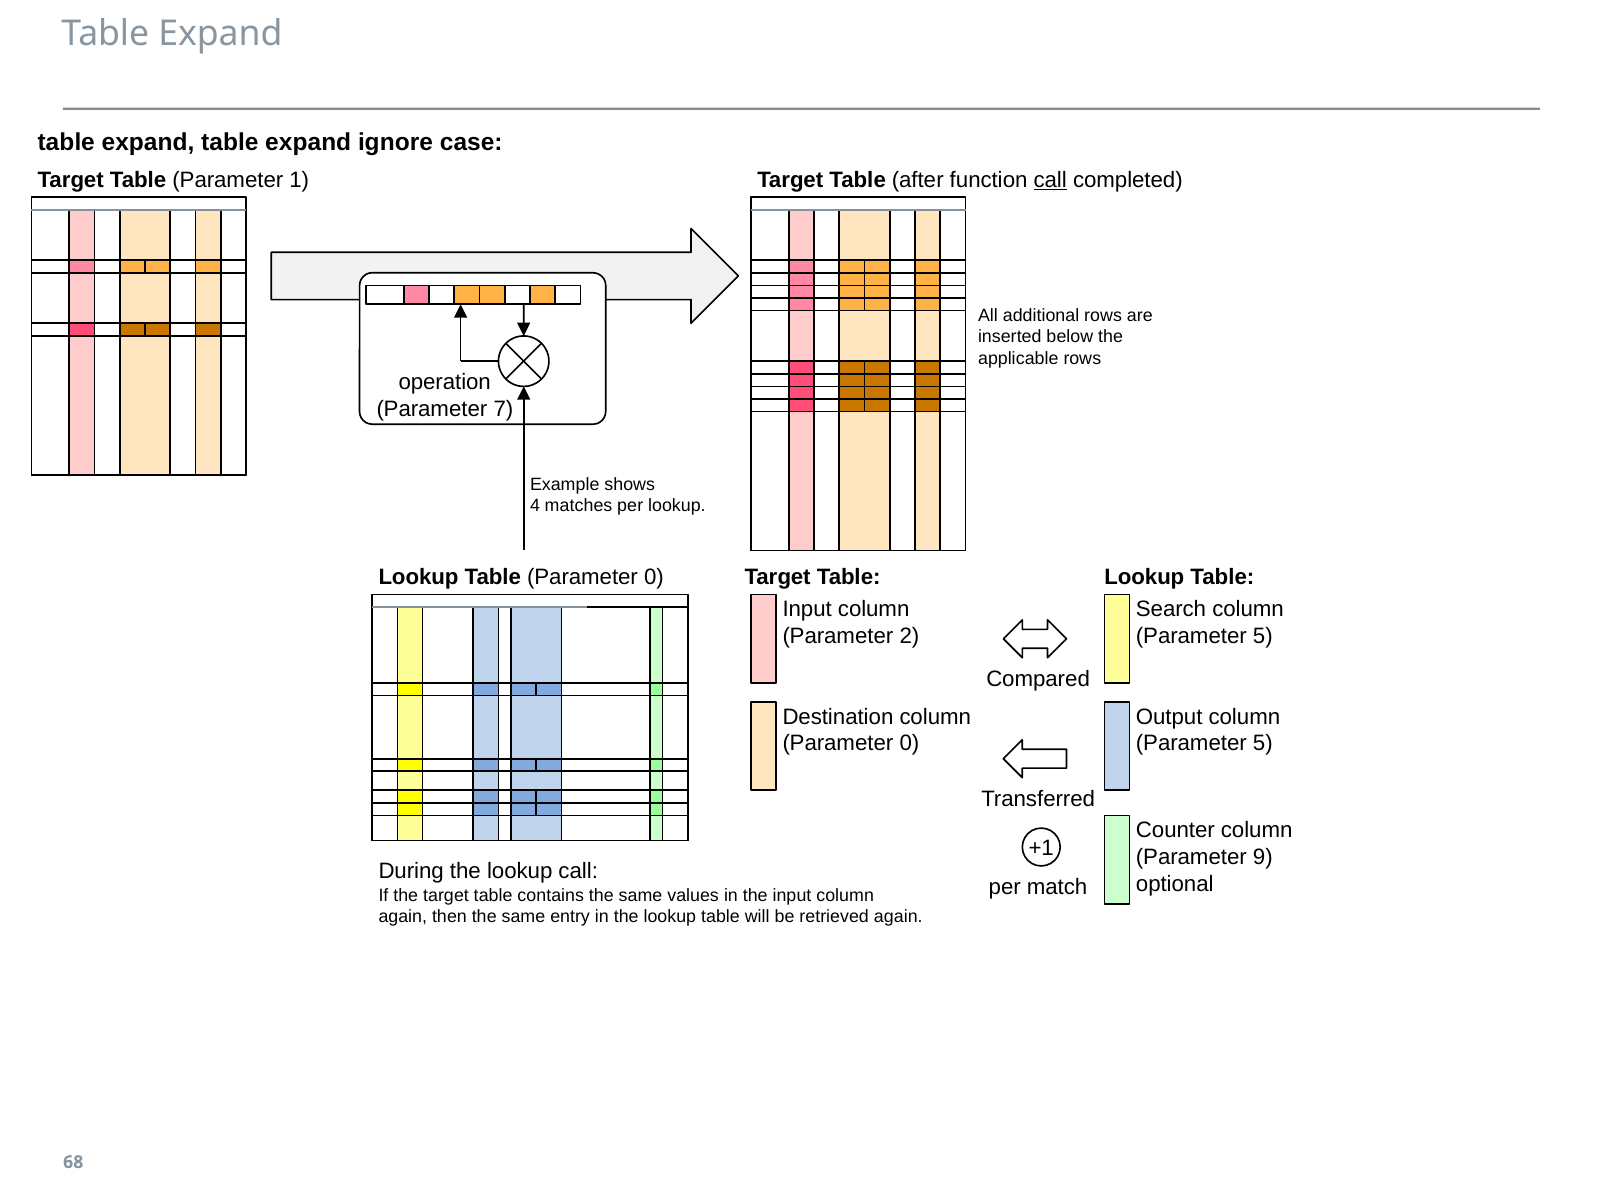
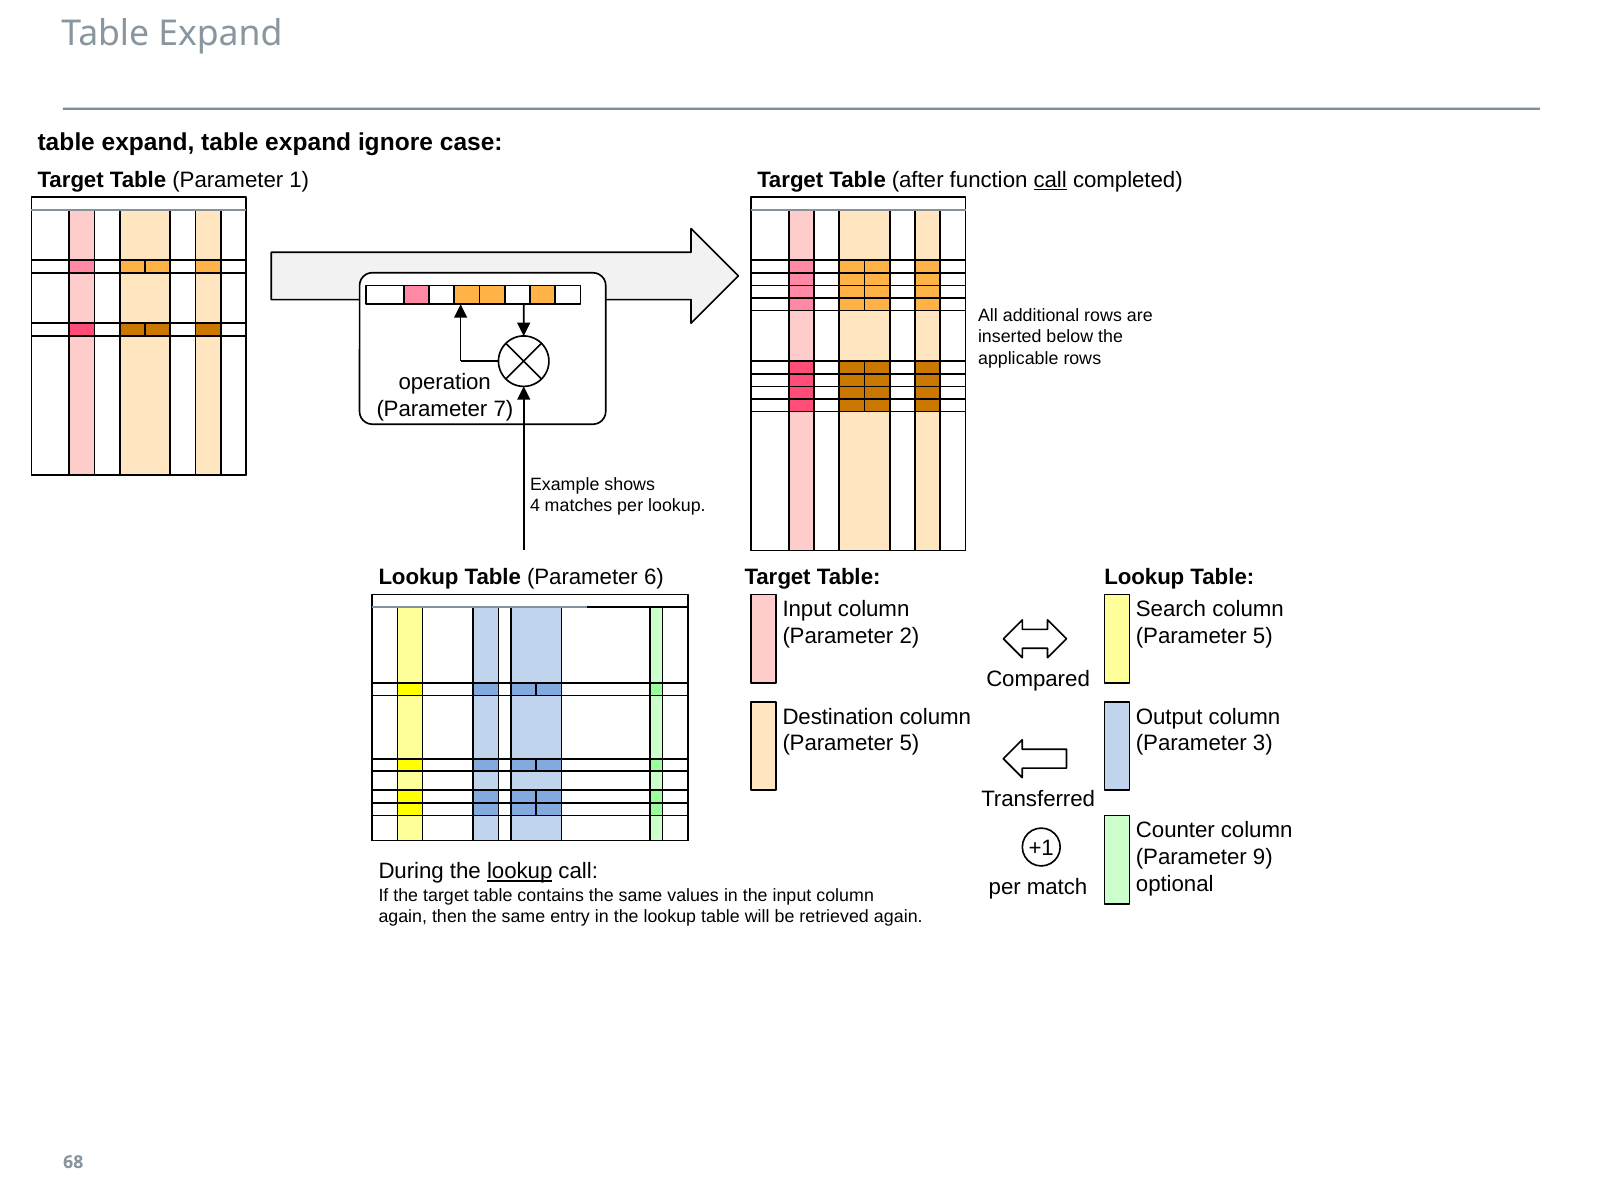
Table Parameter 0: 0 -> 6
0 at (909, 744): 0 -> 5
5 at (1263, 744): 5 -> 3
lookup at (520, 872) underline: none -> present
